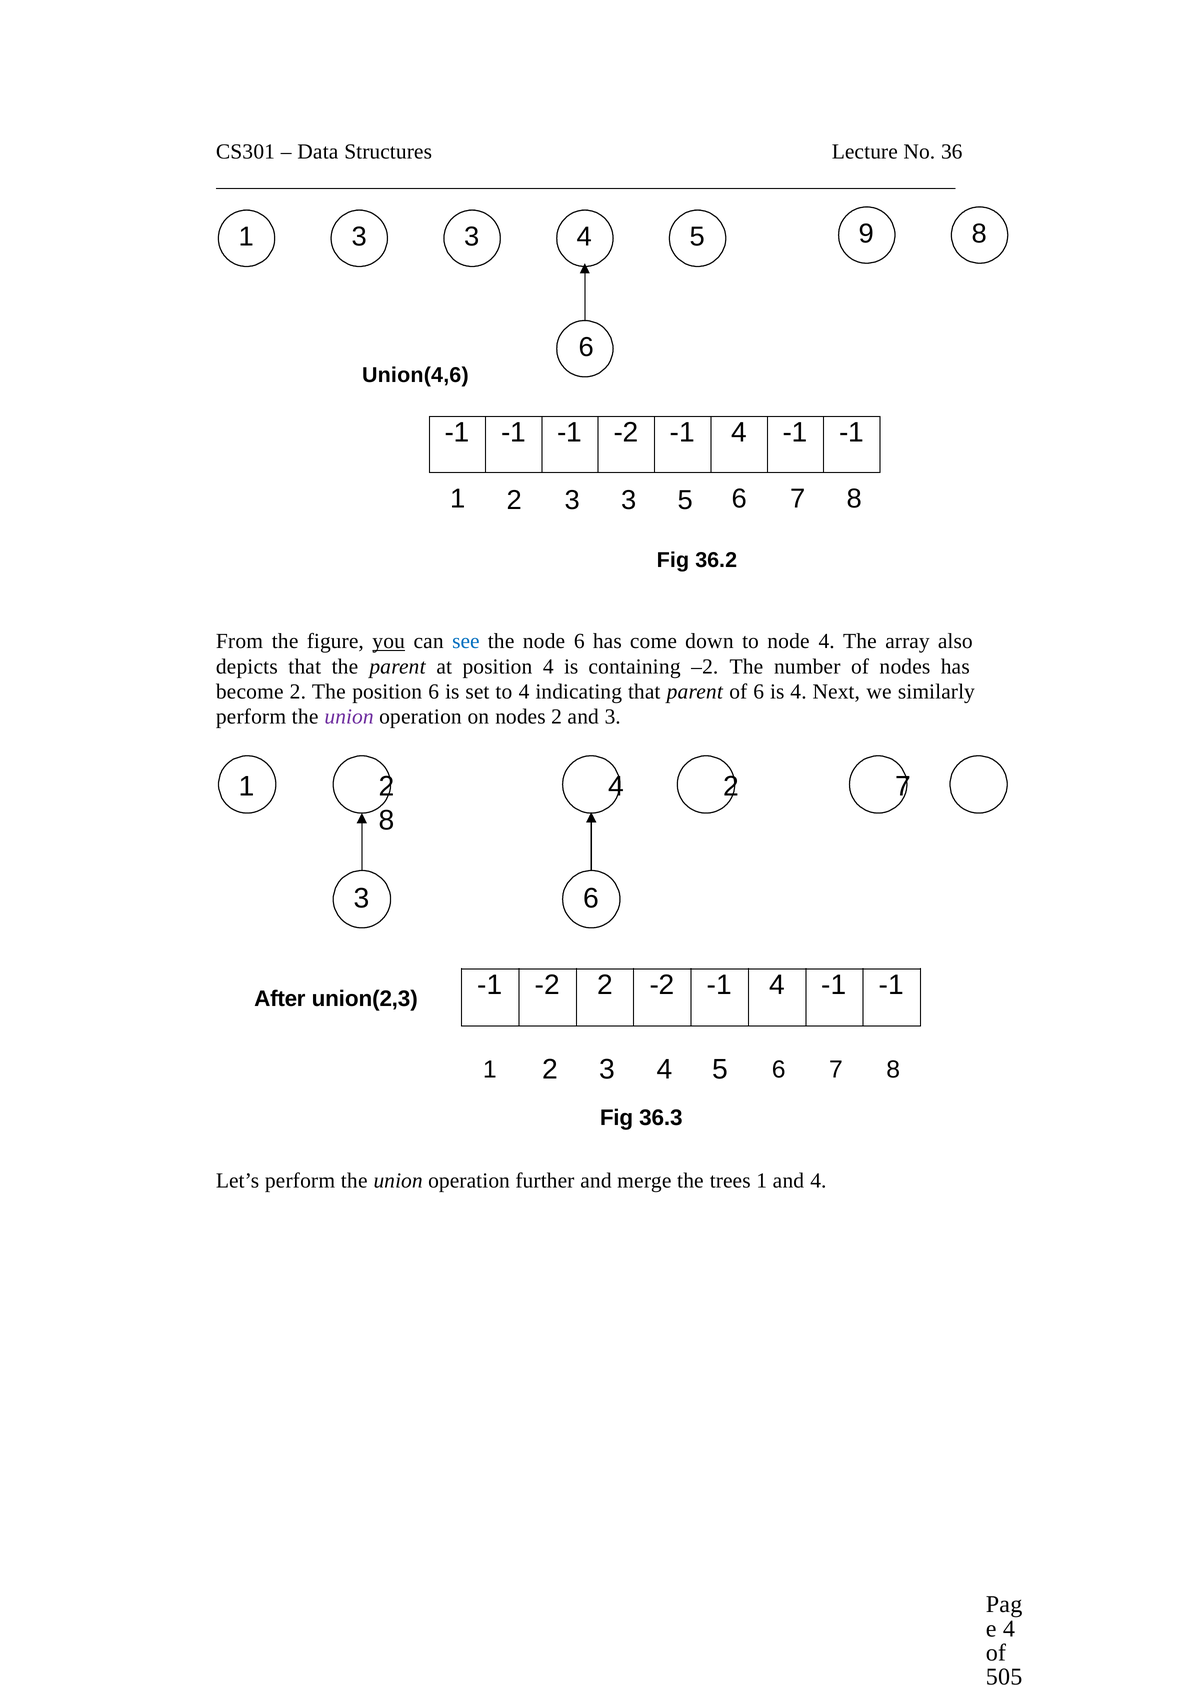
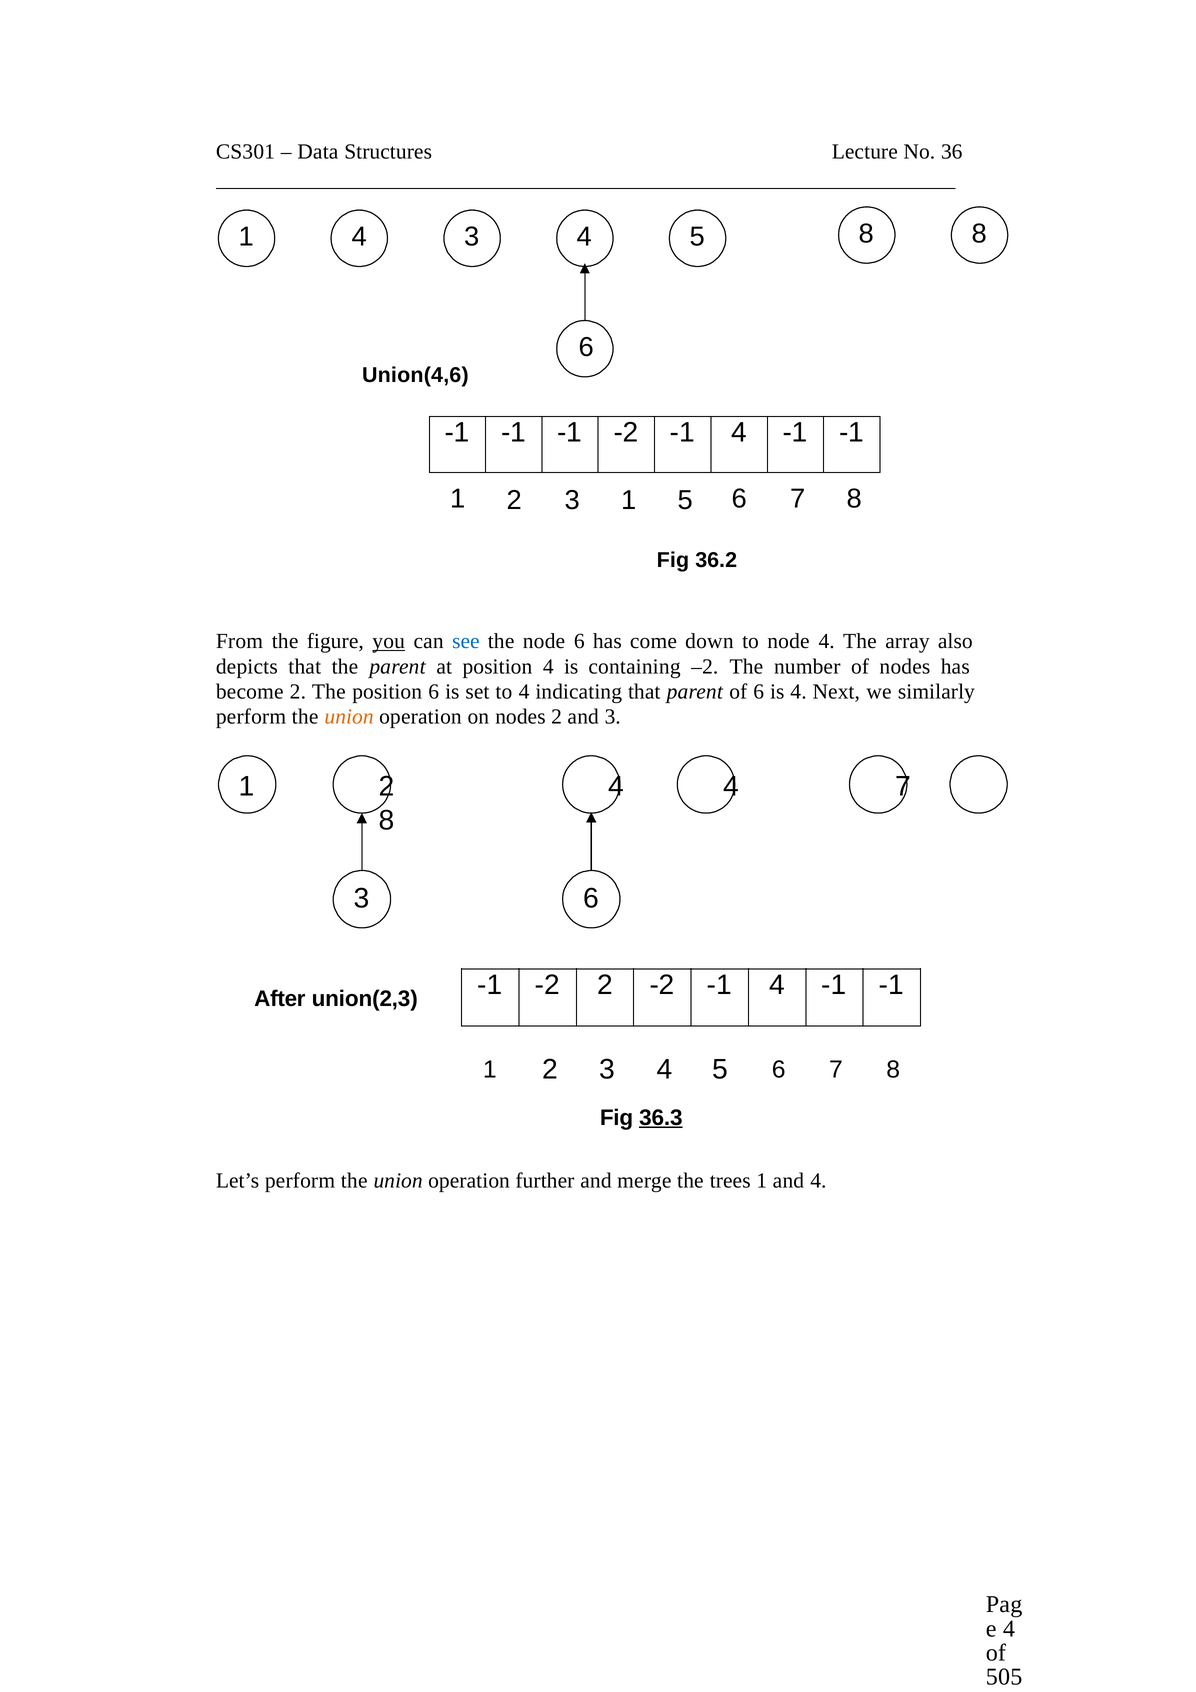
1 3: 3 -> 4
5 9: 9 -> 8
2 3 3: 3 -> 1
union at (349, 717) colour: purple -> orange
4 2: 2 -> 4
36.3 underline: none -> present
